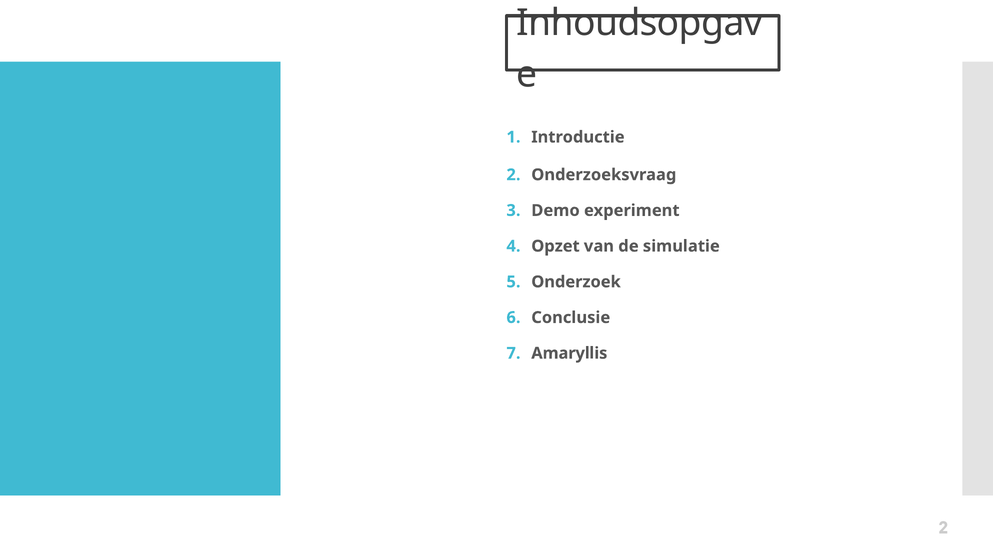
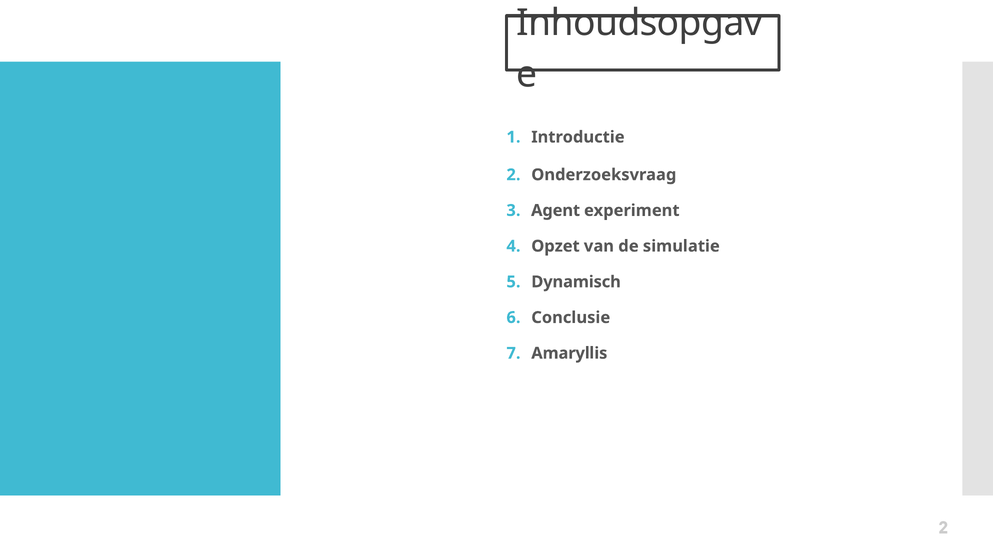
Demo: Demo -> Agent
Onderzoek: Onderzoek -> Dynamisch
